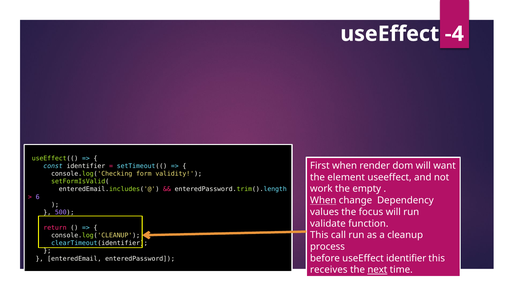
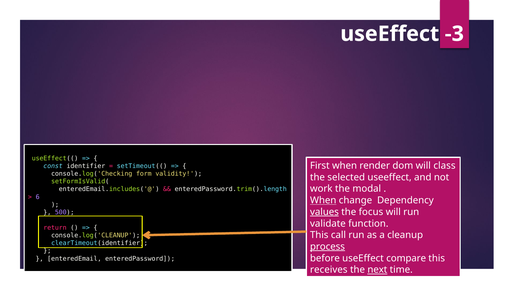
-4: -4 -> -3
want: want -> class
element: element -> selected
empty: empty -> modal
values underline: none -> present
process underline: none -> present
useEffect identifier: identifier -> compare
